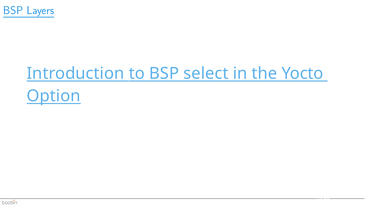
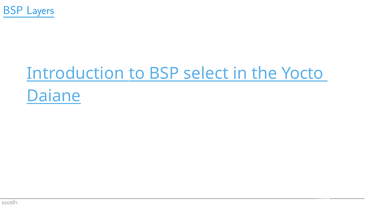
Option: Option -> Daiane
